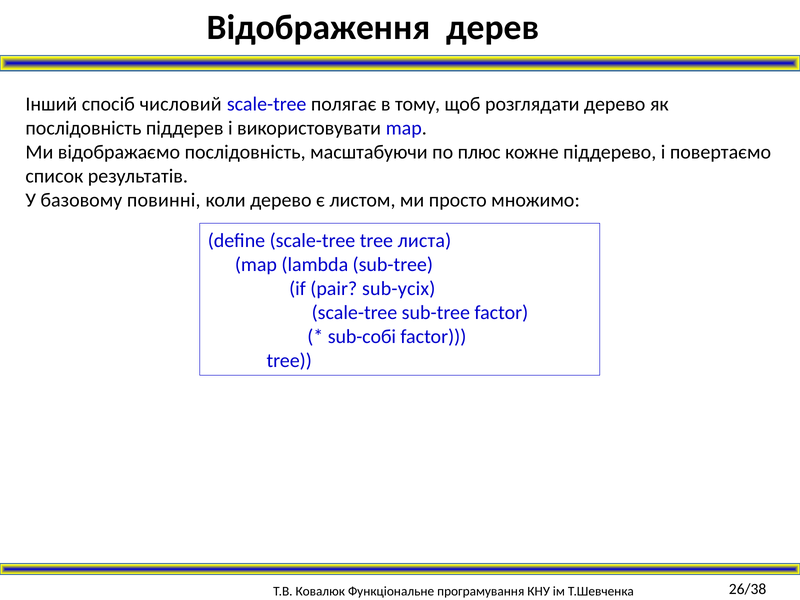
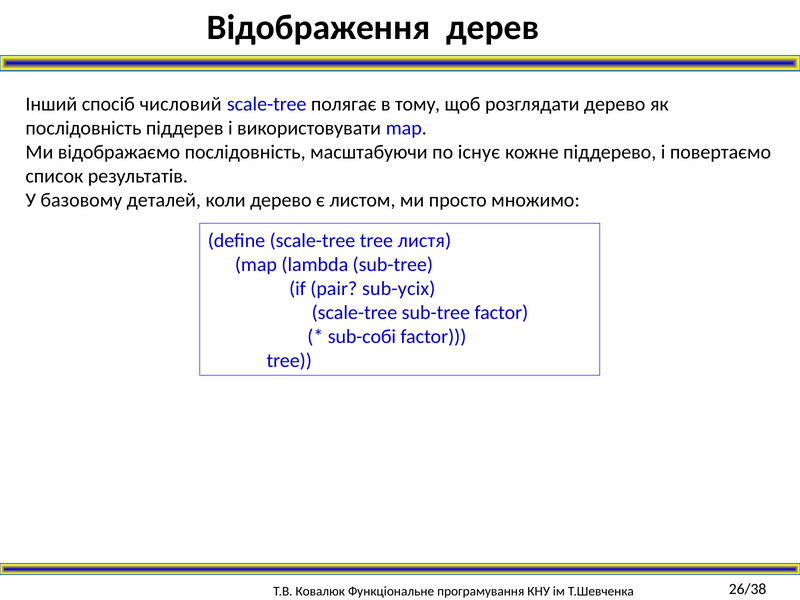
плюс: плюс -> існує
повинні: повинні -> деталей
листа: листа -> листя
